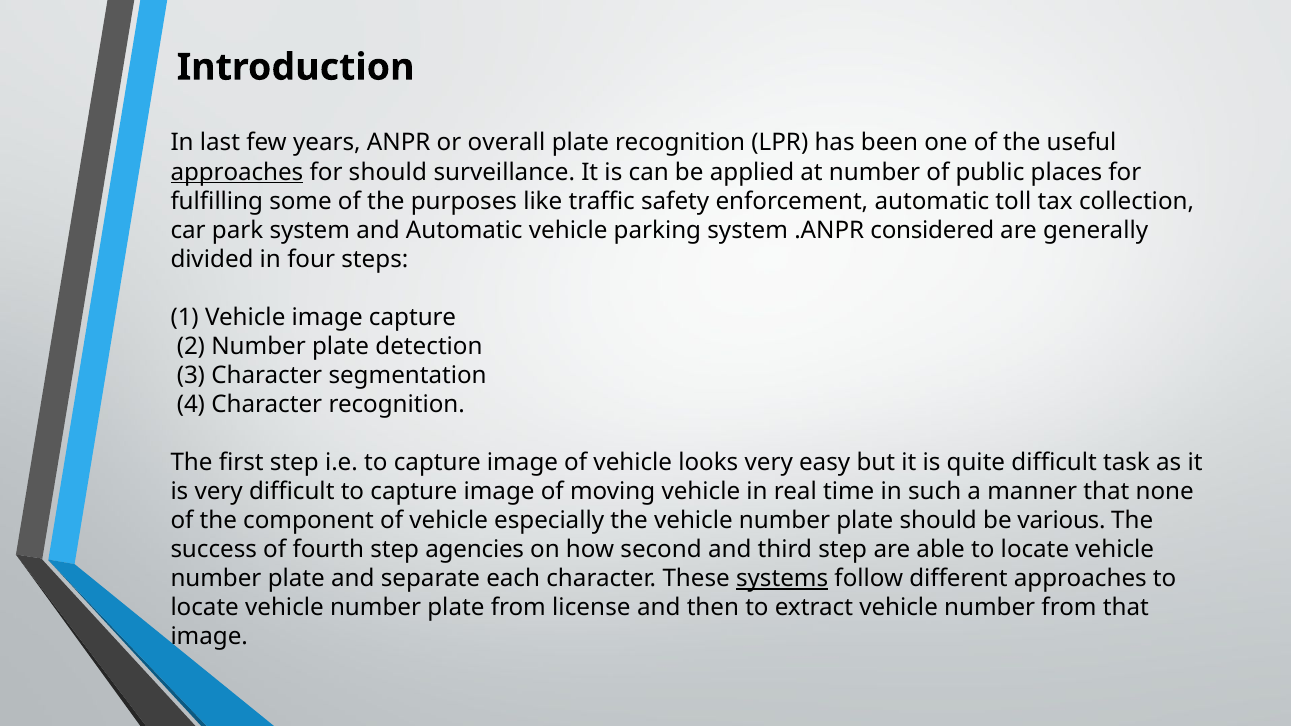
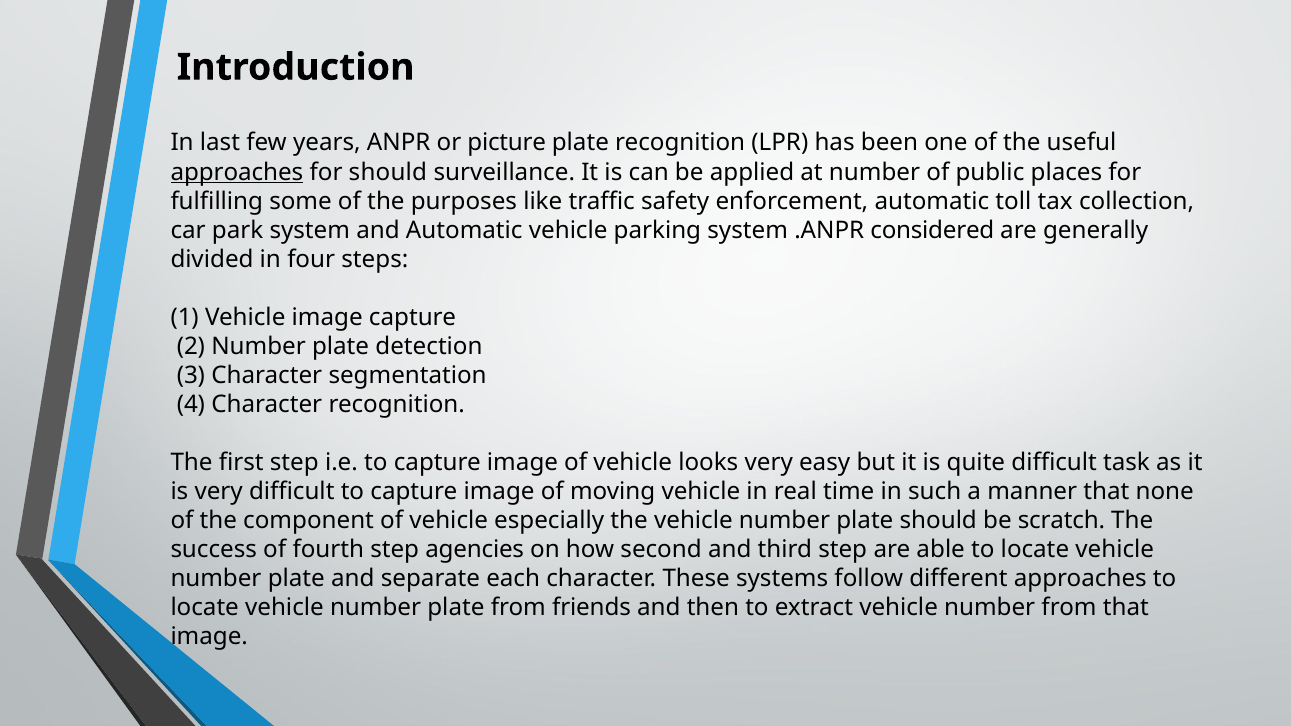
overall: overall -> picture
various: various -> scratch
systems underline: present -> none
license: license -> friends
